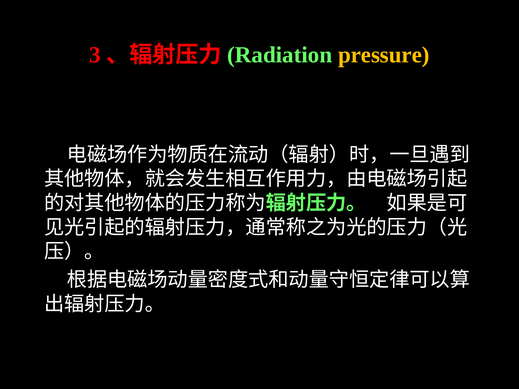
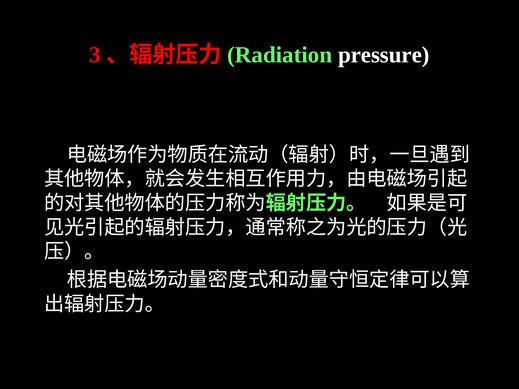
pressure colour: yellow -> white
